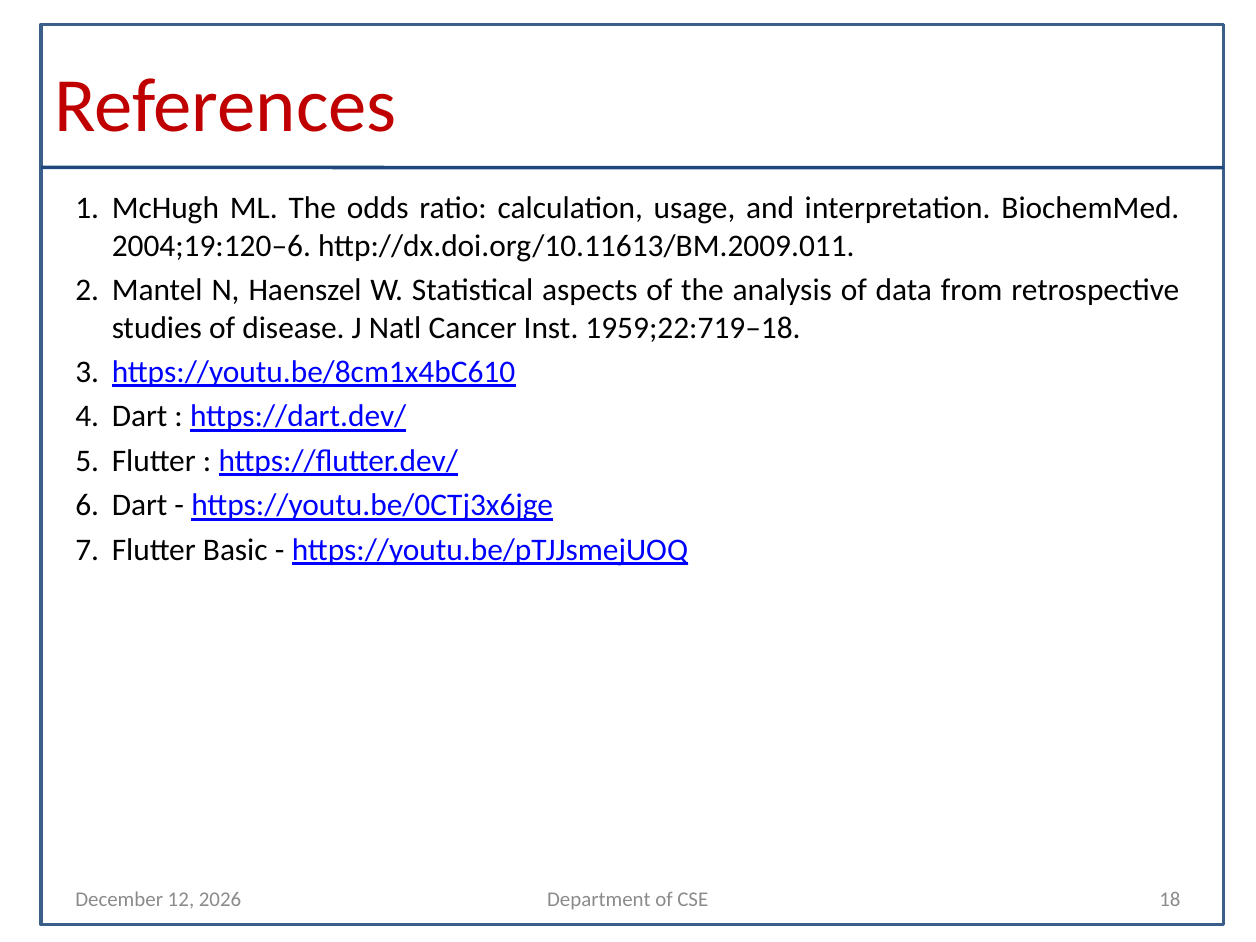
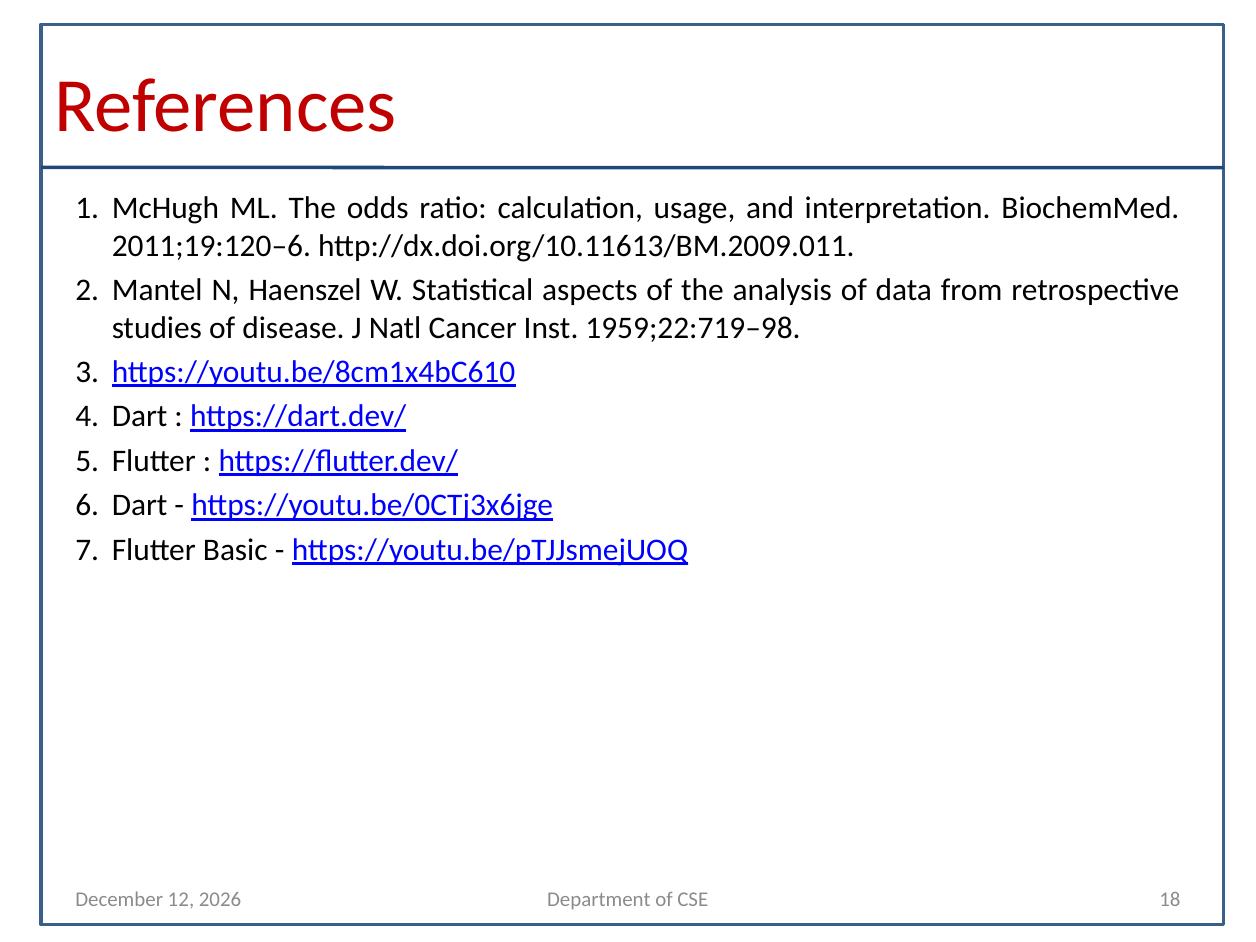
2004;19:120–6: 2004;19:120–6 -> 2011;19:120–6
1959;22:719–18: 1959;22:719–18 -> 1959;22:719–98
